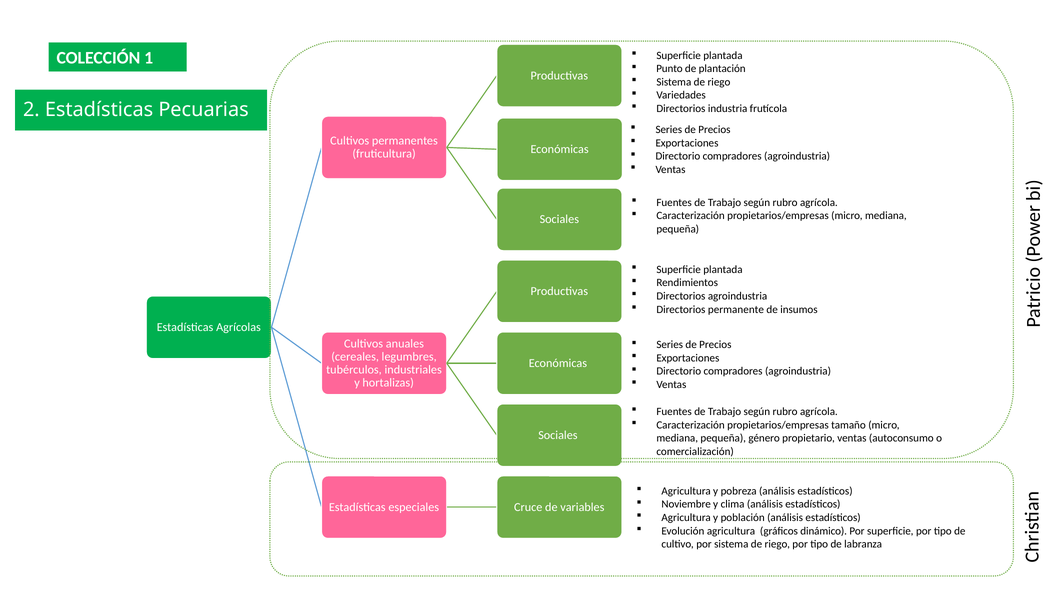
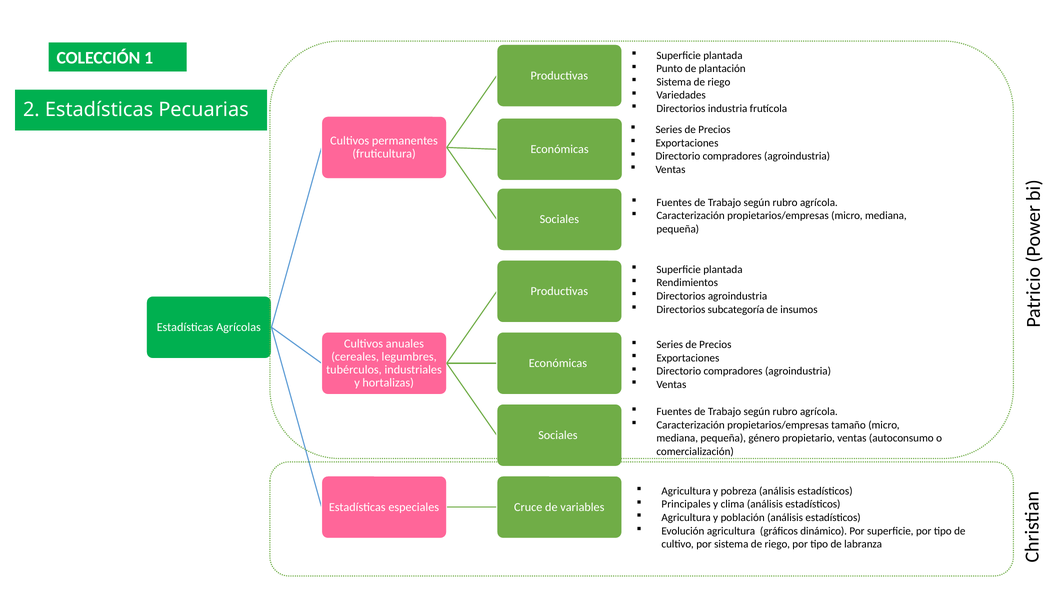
permanente: permanente -> subcategoría
Noviembre: Noviembre -> Principales
